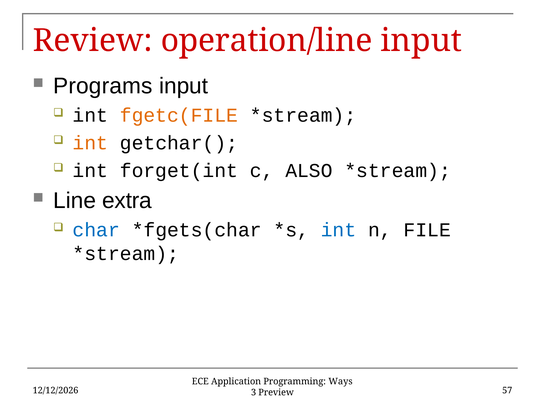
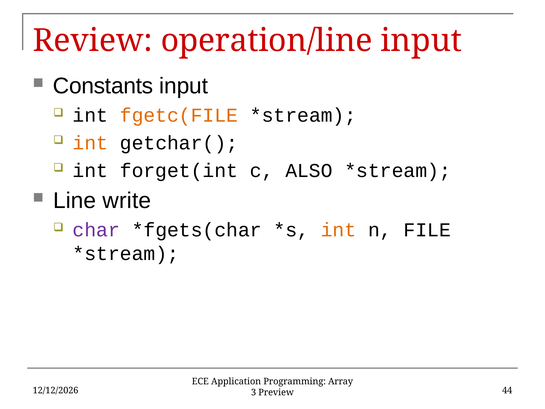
Programs: Programs -> Constants
extra: extra -> write
char colour: blue -> purple
int at (339, 230) colour: blue -> orange
Ways: Ways -> Array
57: 57 -> 44
